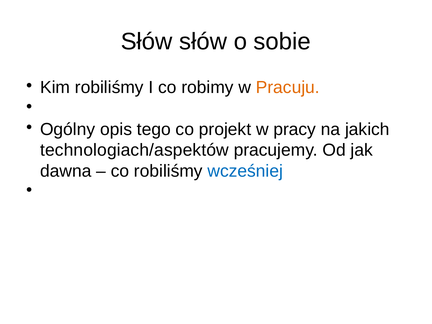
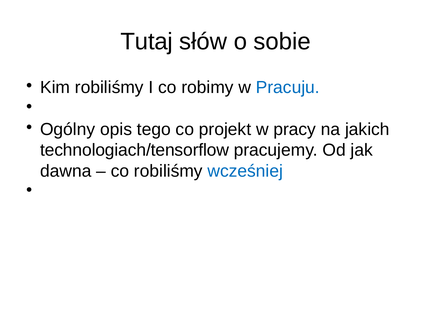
Słów at (147, 42): Słów -> Tutaj
Pracuju colour: orange -> blue
technologiach/aspektów: technologiach/aspektów -> technologiach/tensorflow
